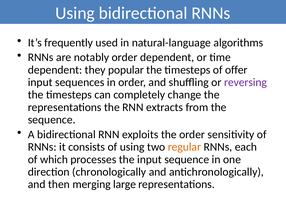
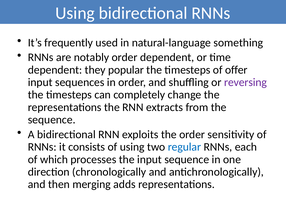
algorithms: algorithms -> something
regular colour: orange -> blue
large: large -> adds
